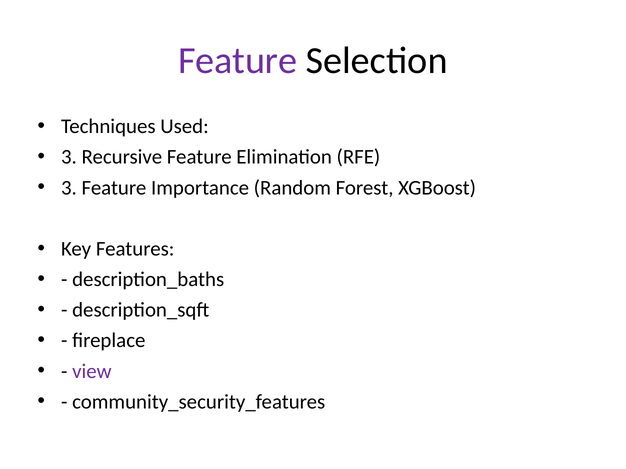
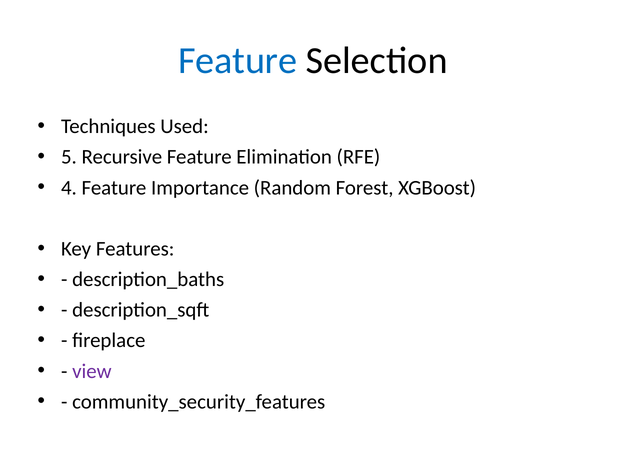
Feature at (238, 61) colour: purple -> blue
3 at (69, 157): 3 -> 5
3 at (69, 188): 3 -> 4
